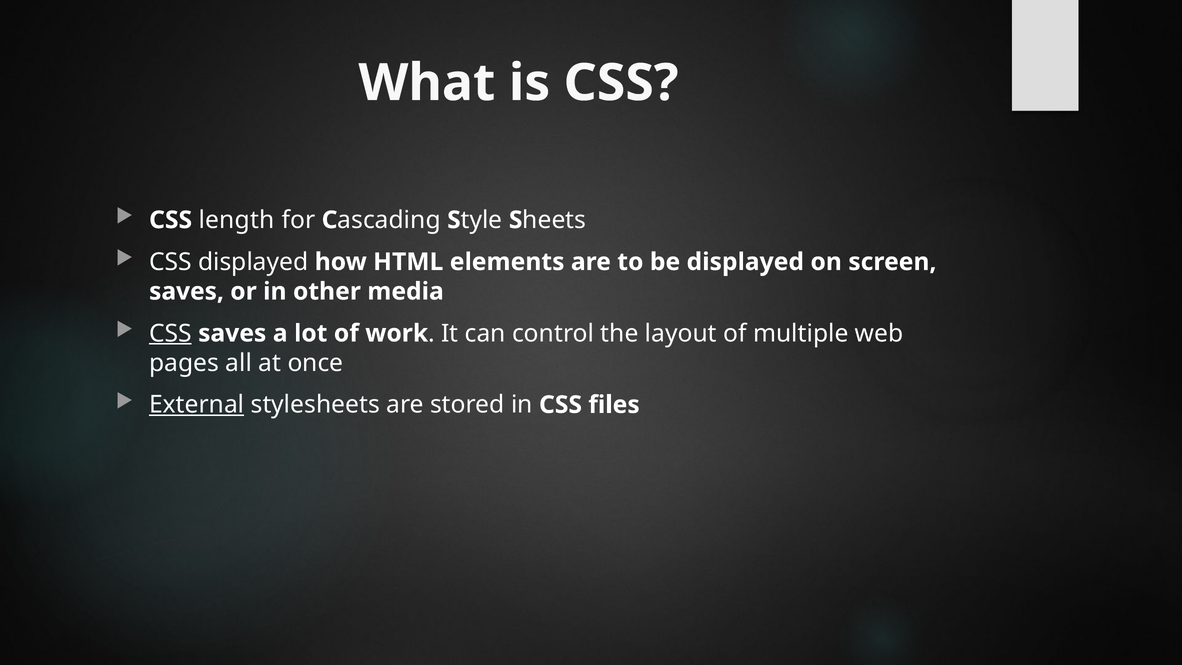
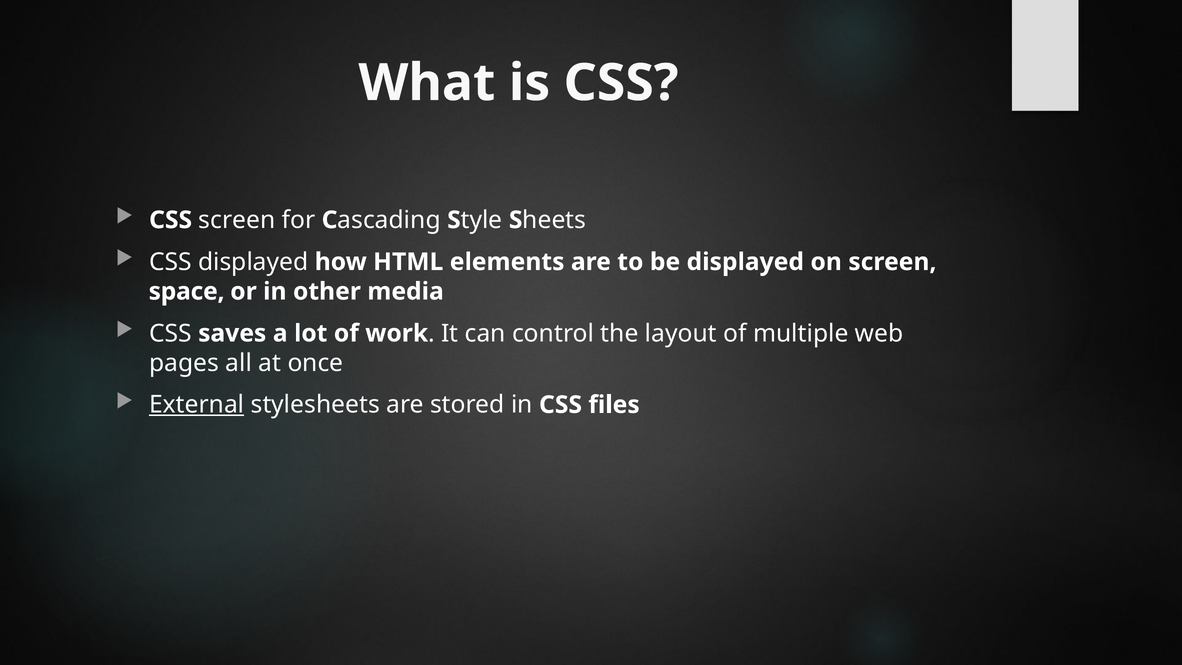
CSS length: length -> screen
saves at (187, 291): saves -> space
CSS at (170, 333) underline: present -> none
